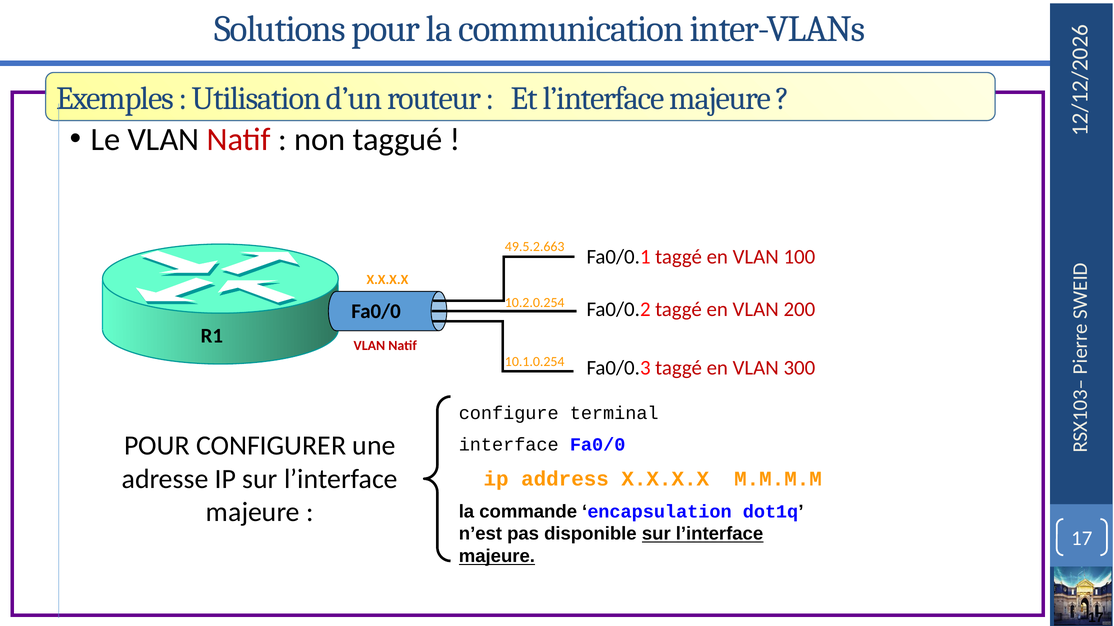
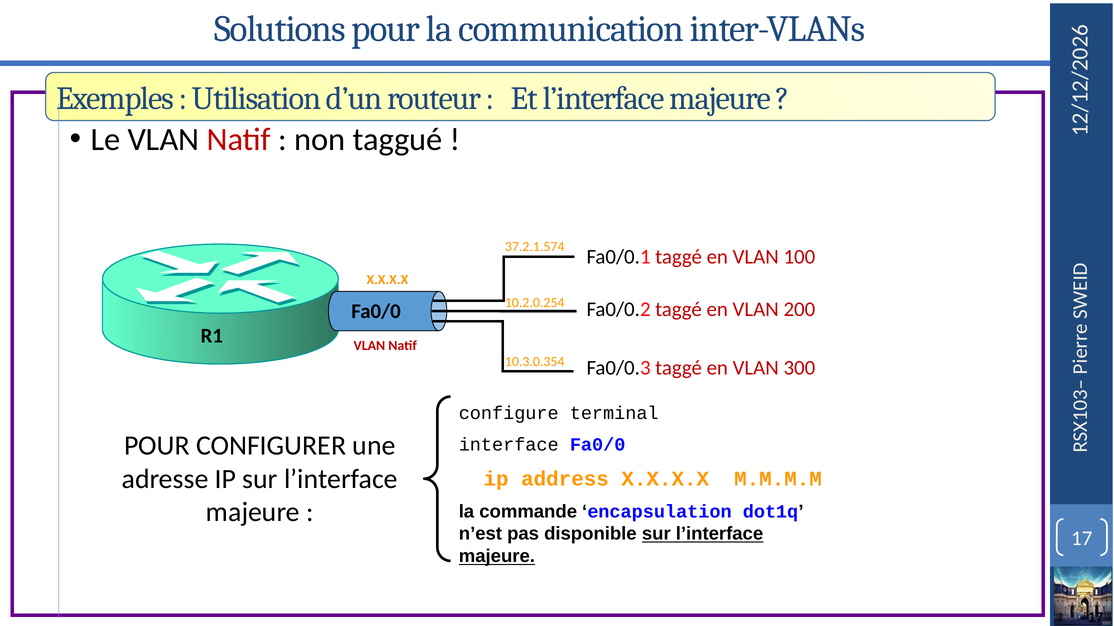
49.5.2.663: 49.5.2.663 -> 37.2.1.574
10.1.0.254: 10.1.0.254 -> 10.3.0.354
